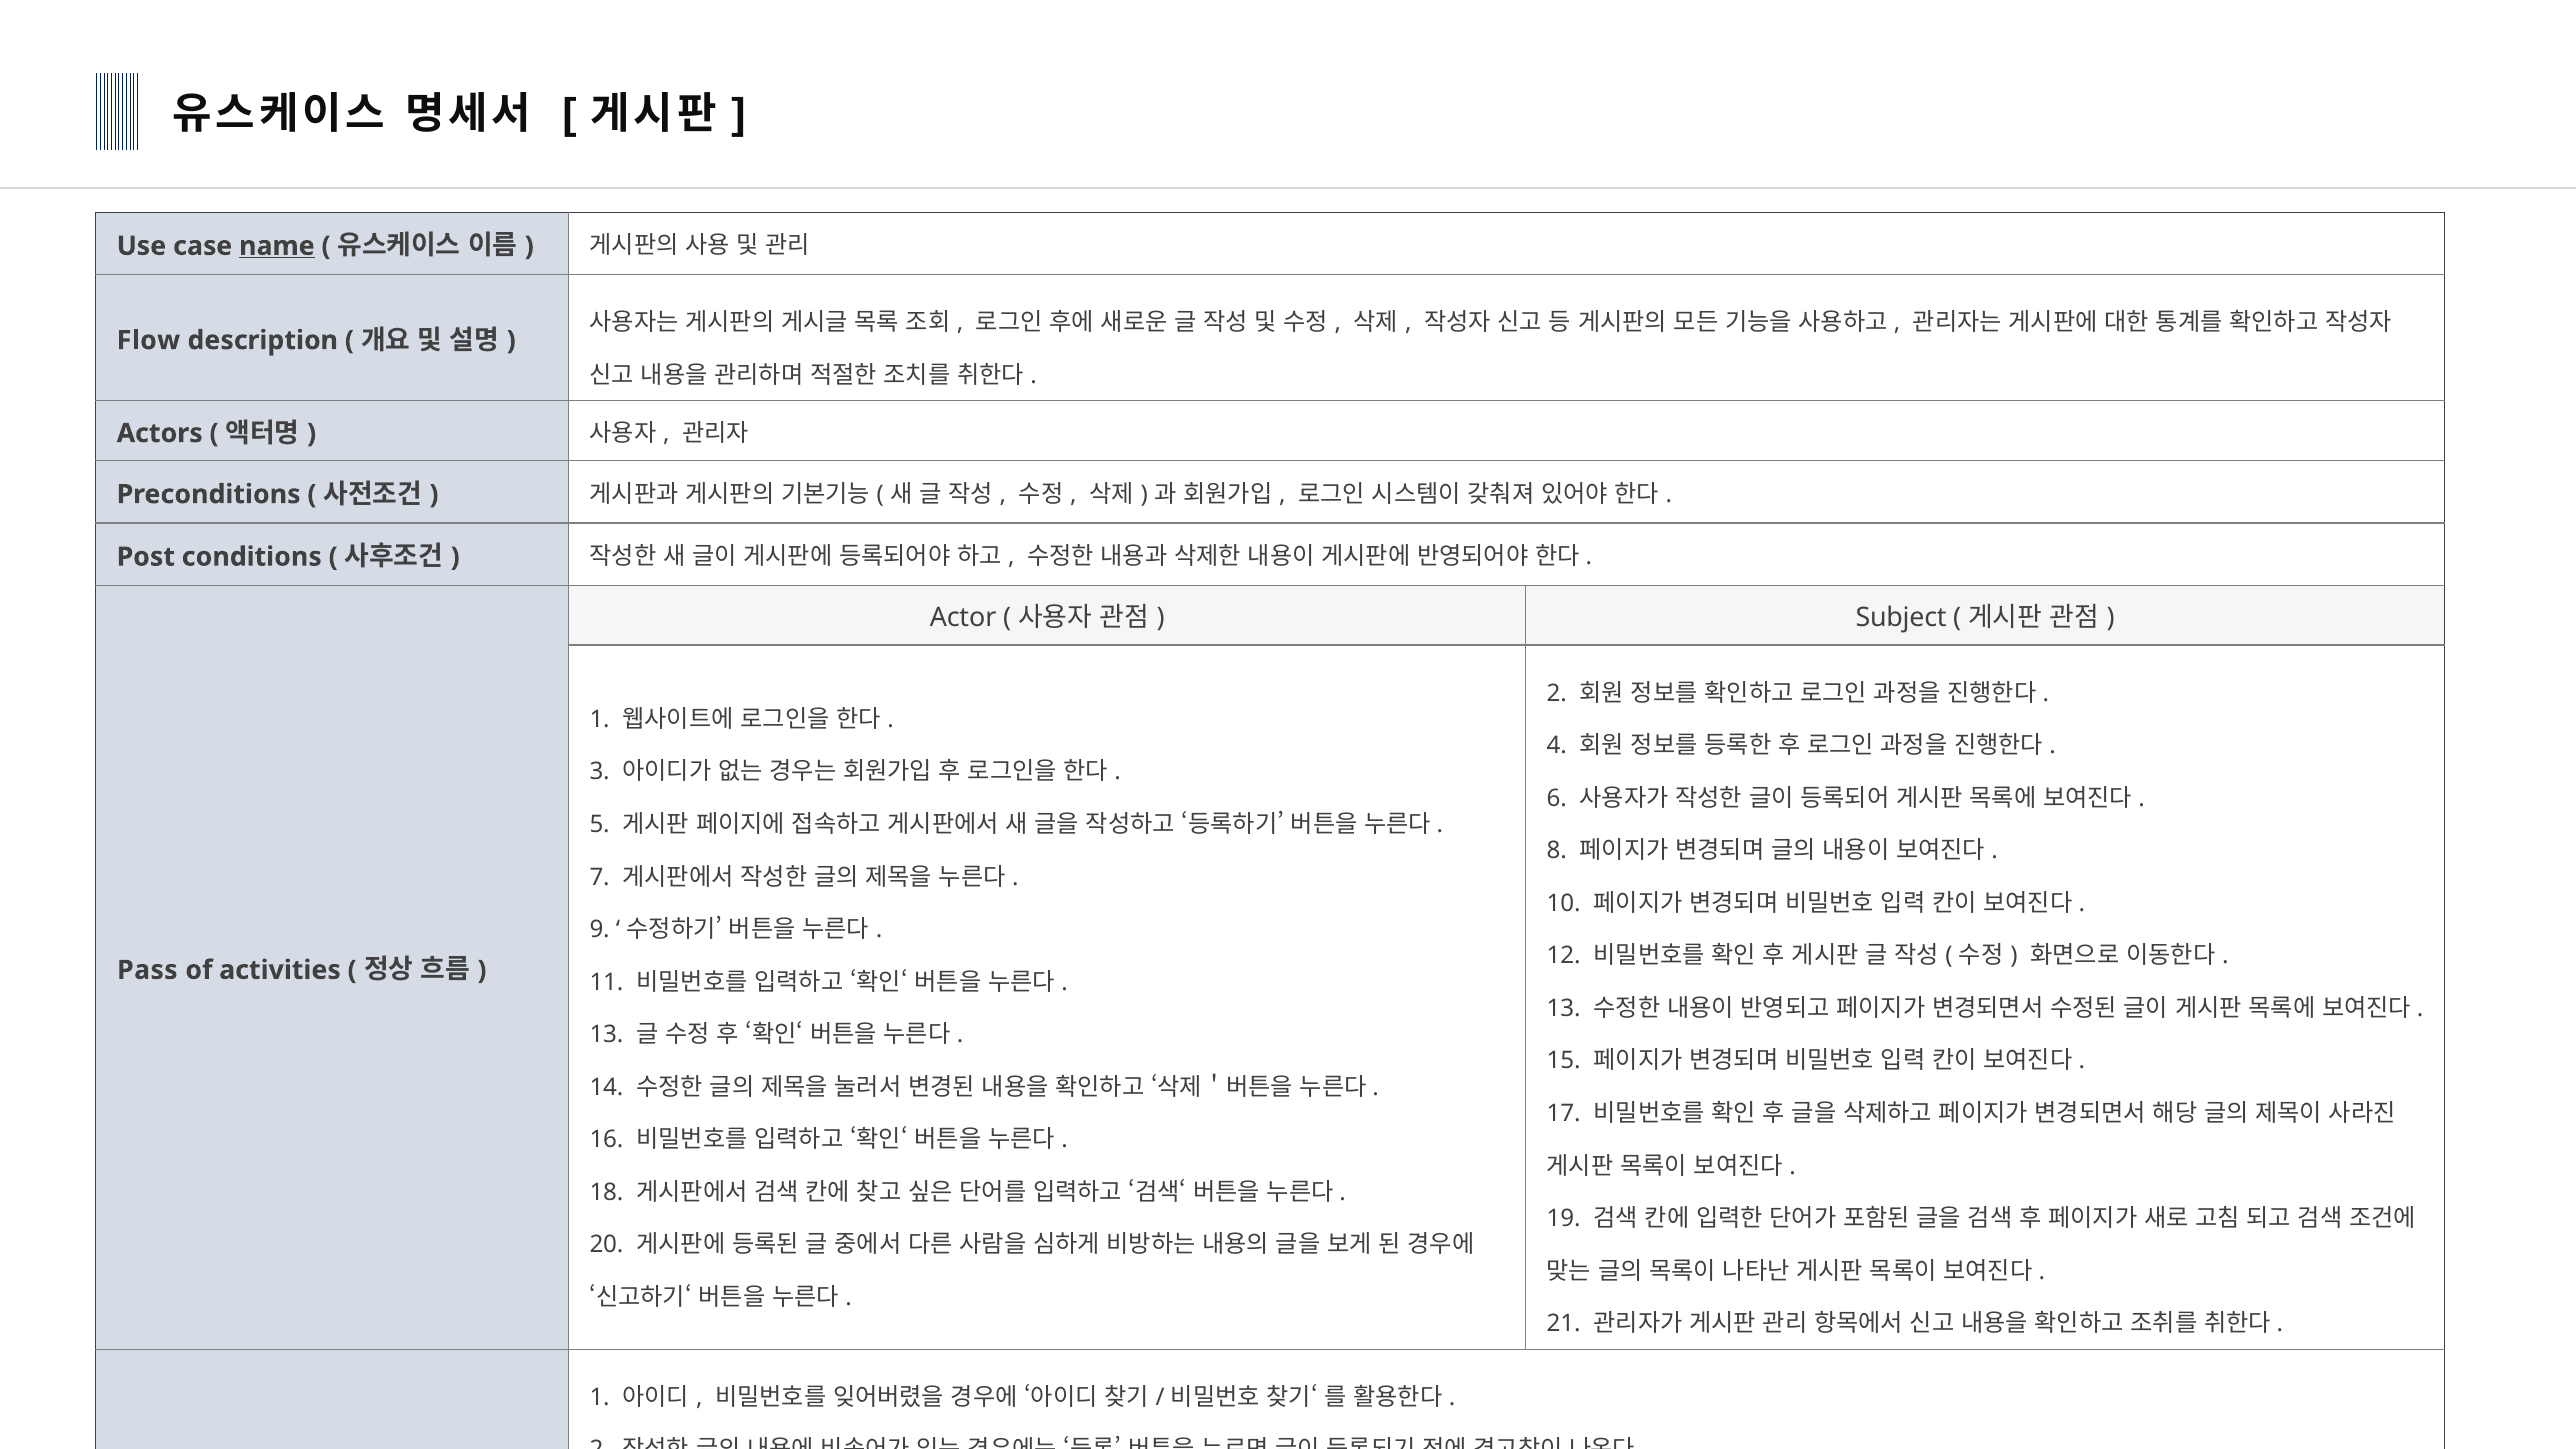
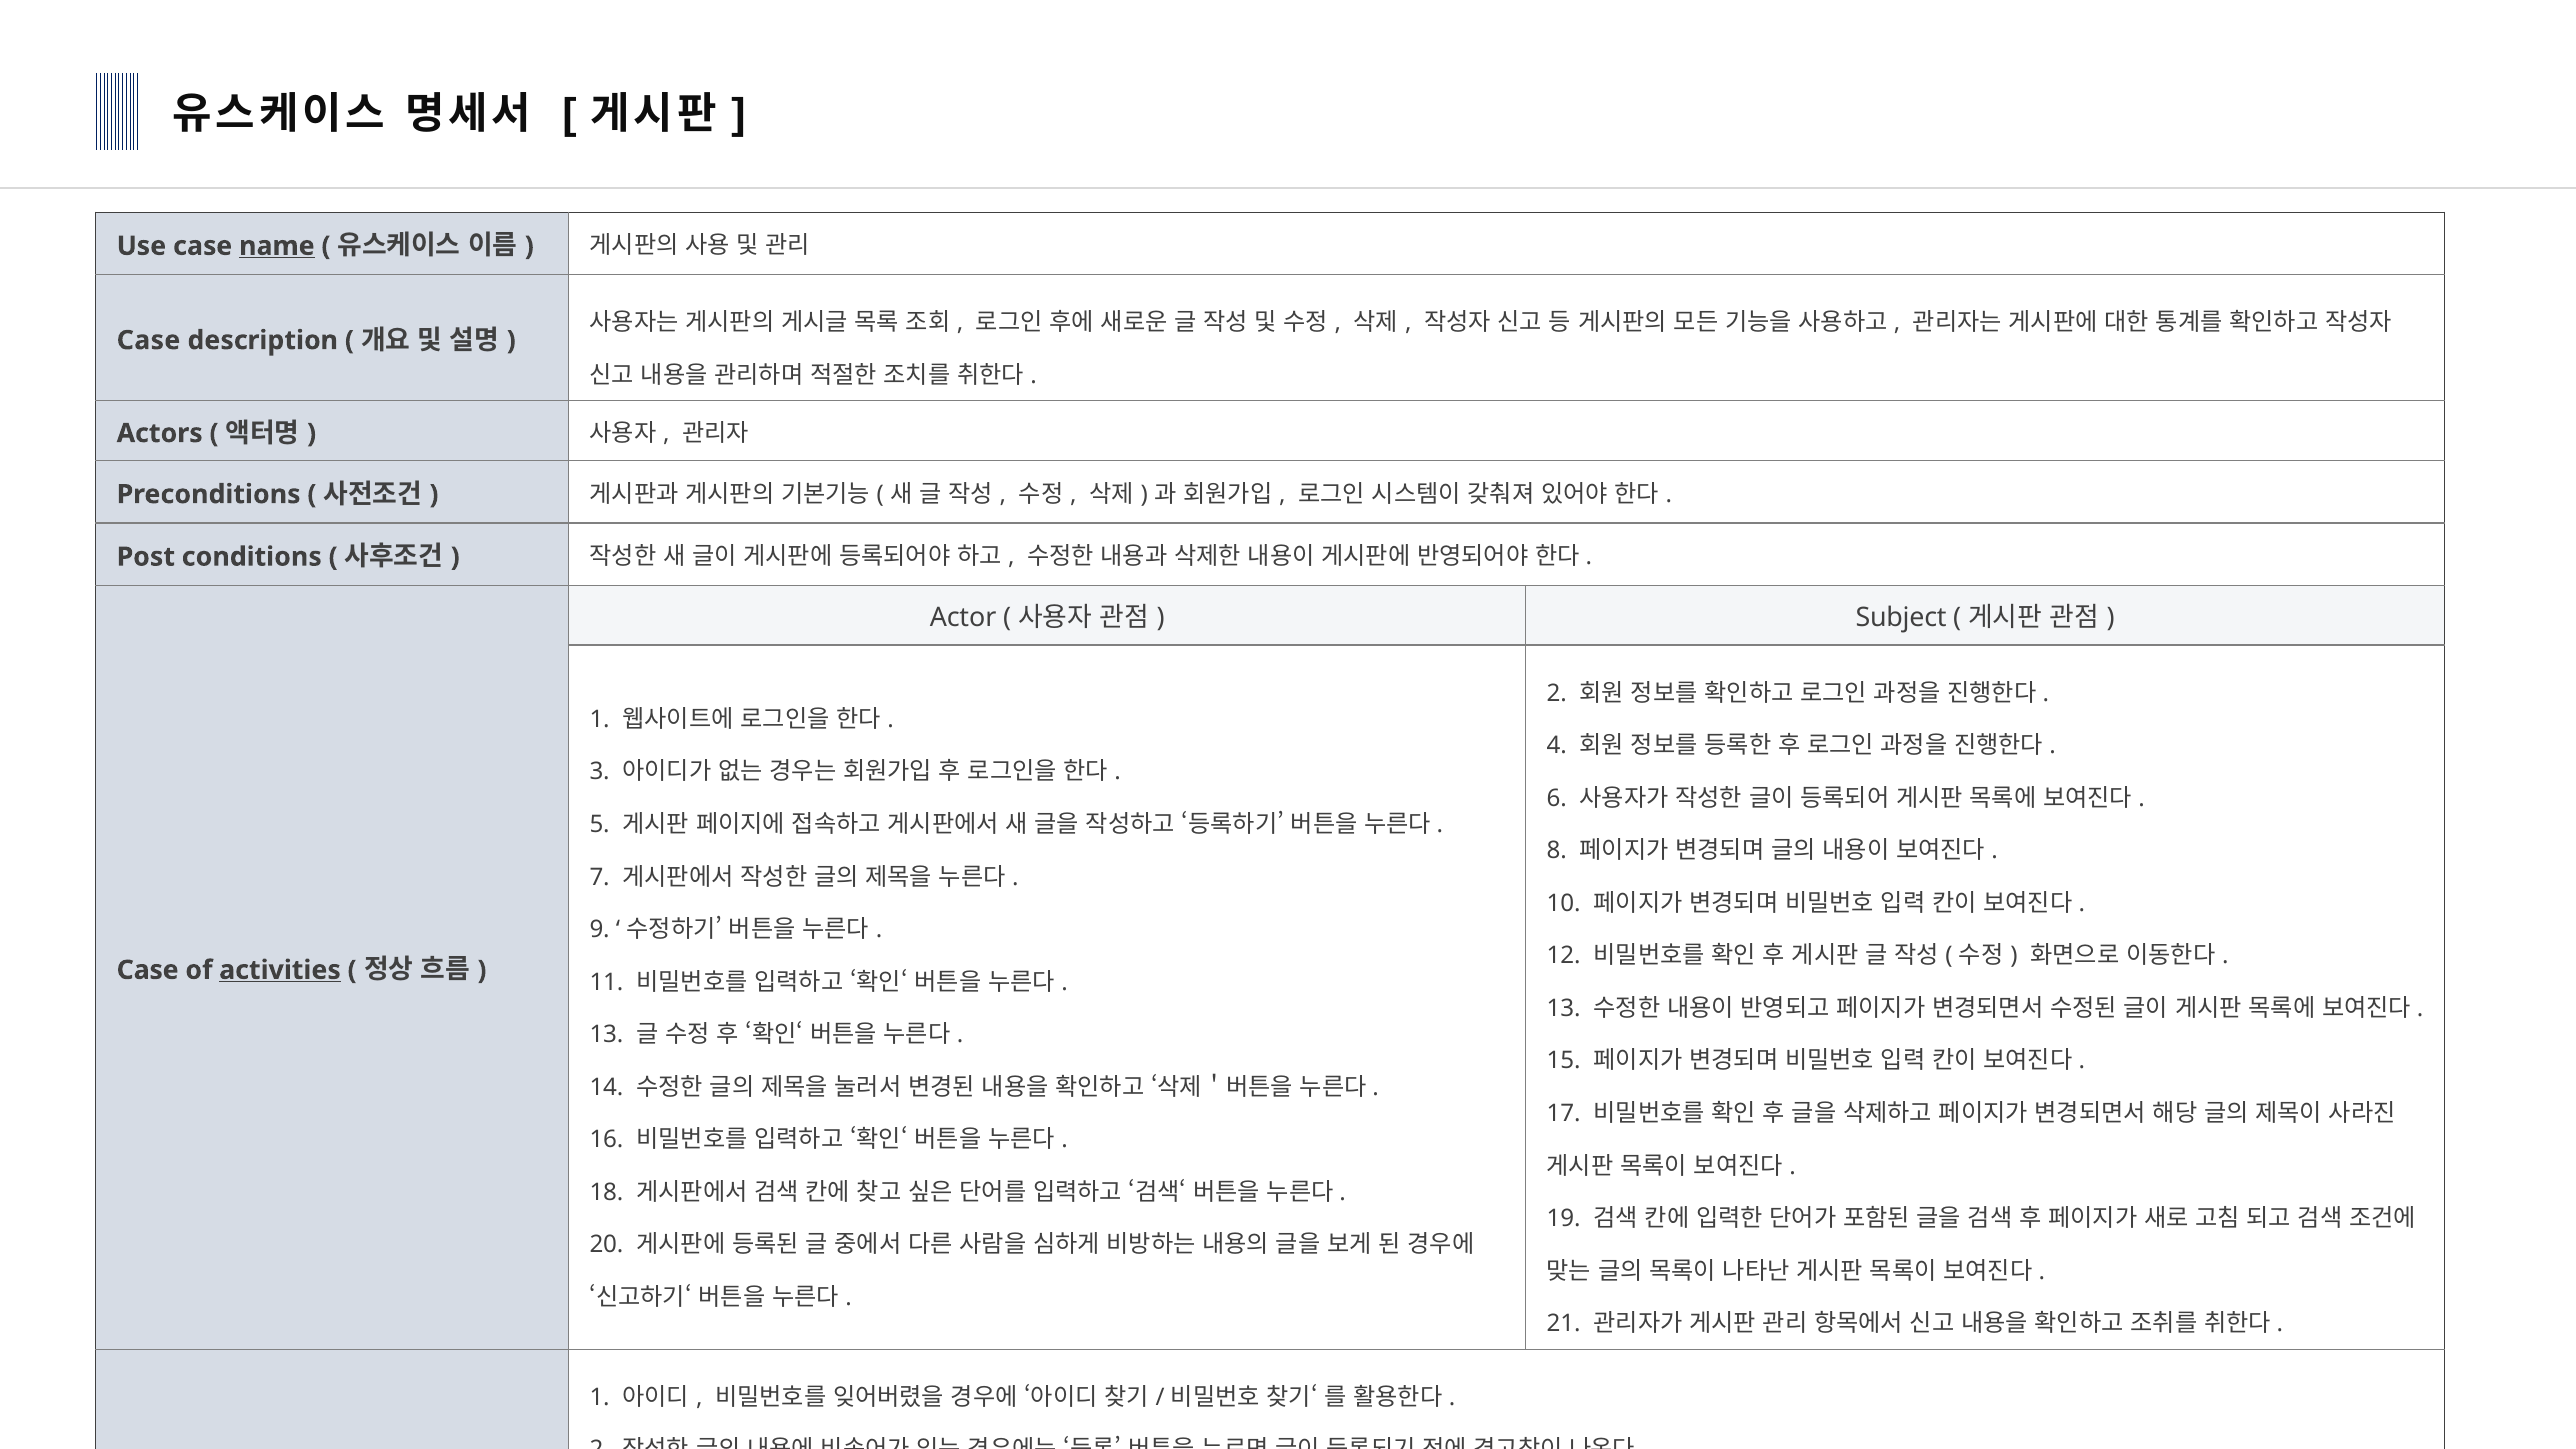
Flow at (148, 340): Flow -> Case
Pass at (147, 970): Pass -> Case
activities underline: none -> present
